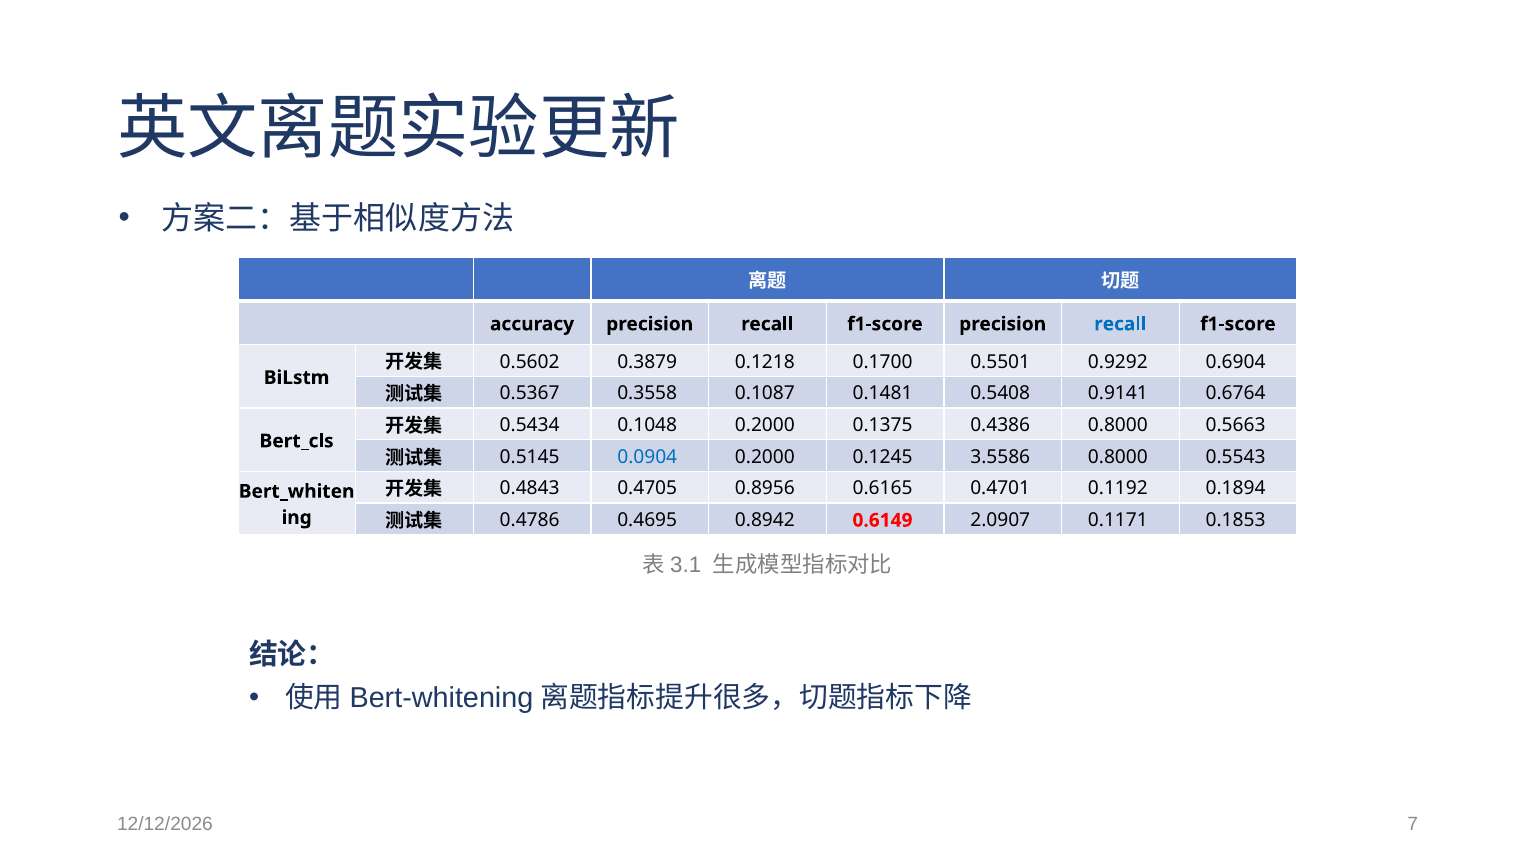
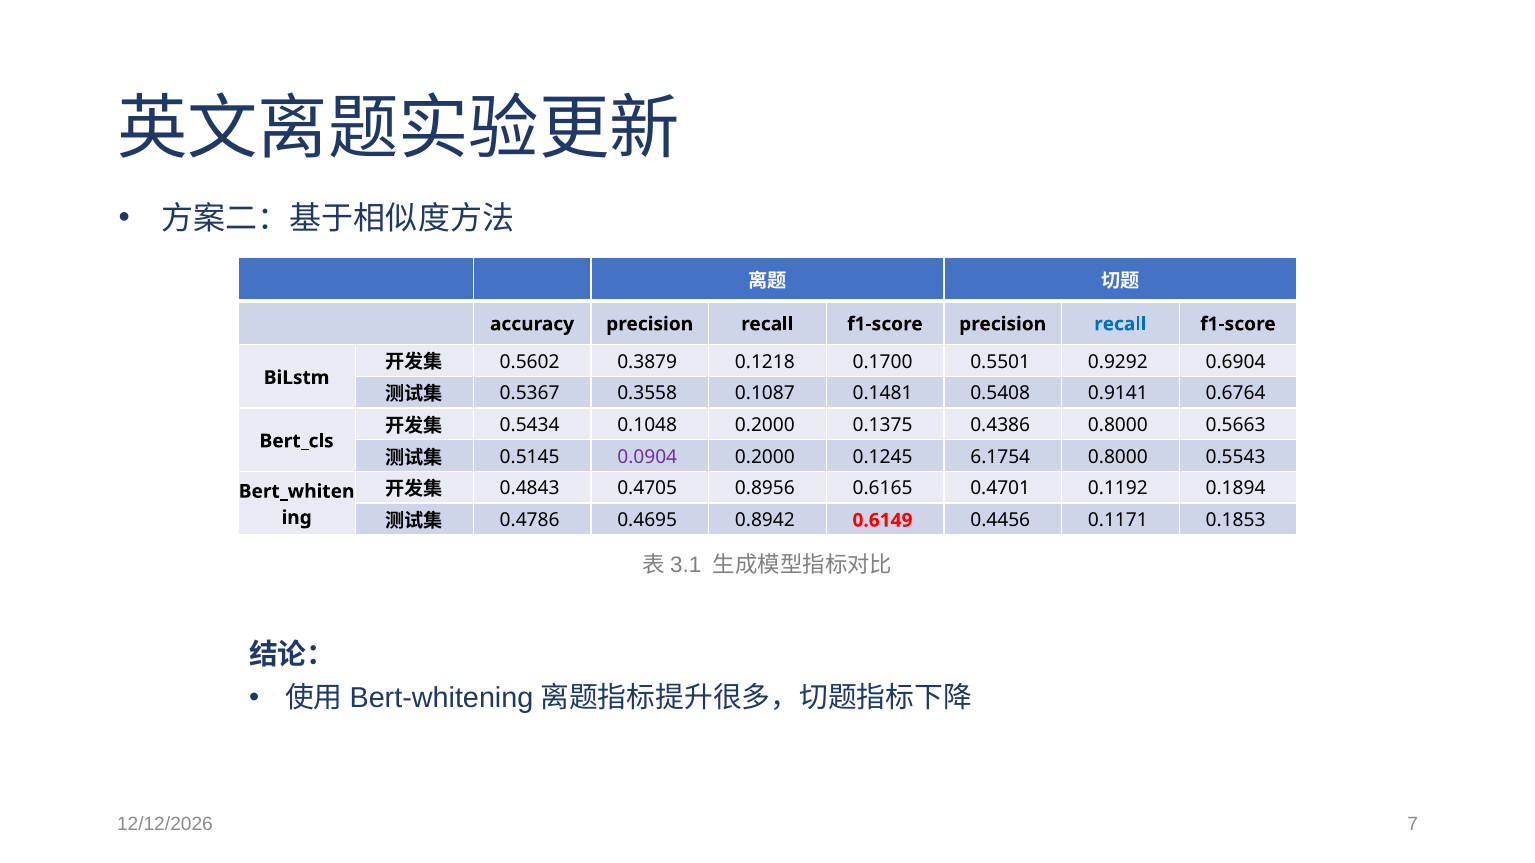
0.0904 colour: blue -> purple
3.5586: 3.5586 -> 6.1754
2.0907: 2.0907 -> 0.4456
